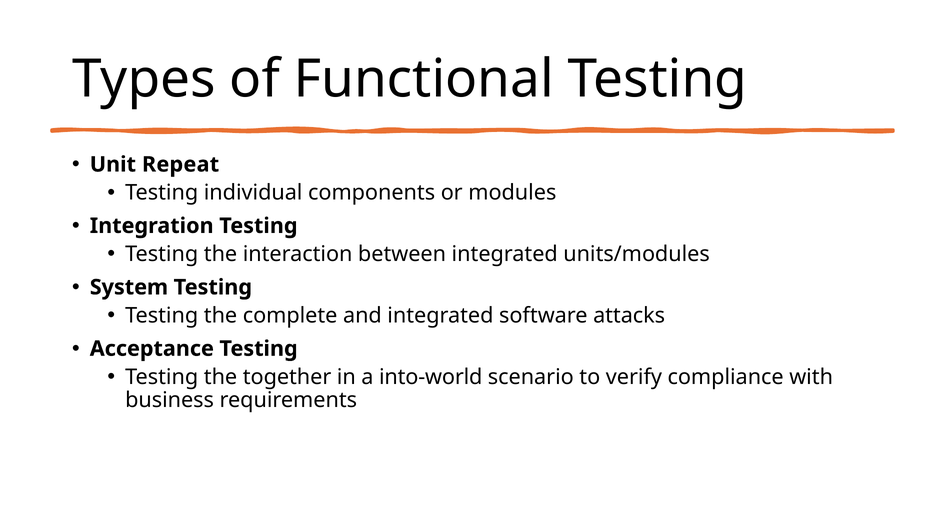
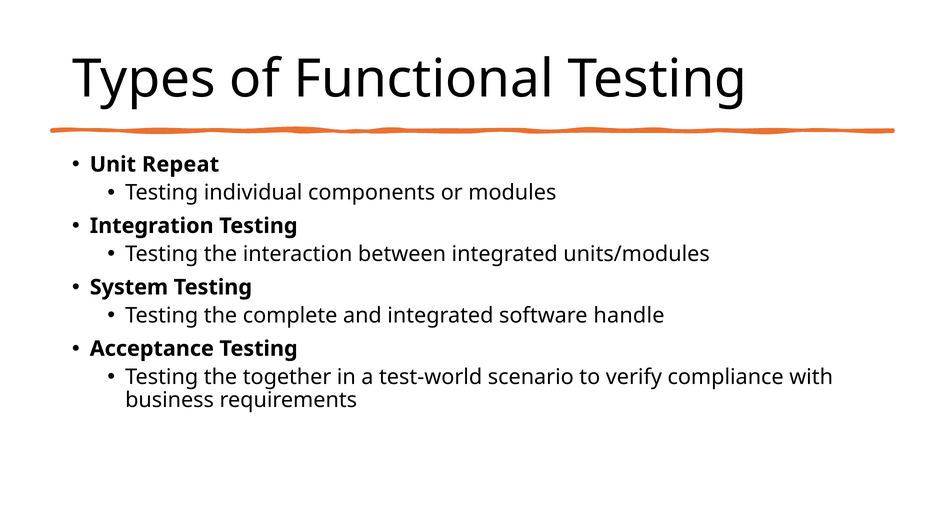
attacks: attacks -> handle
into-world: into-world -> test-world
